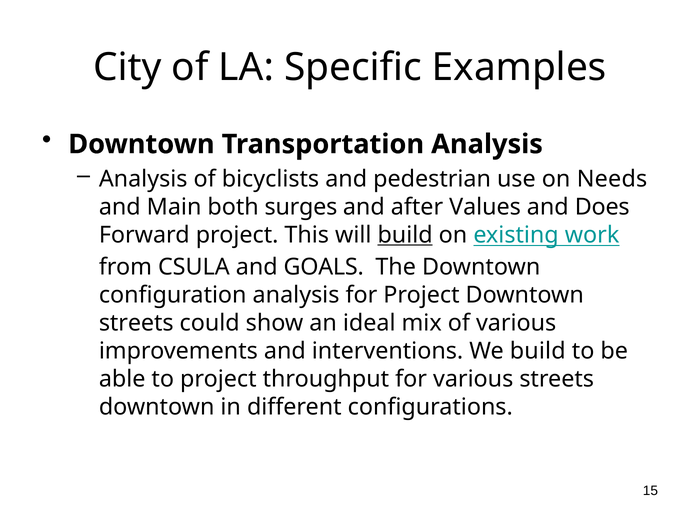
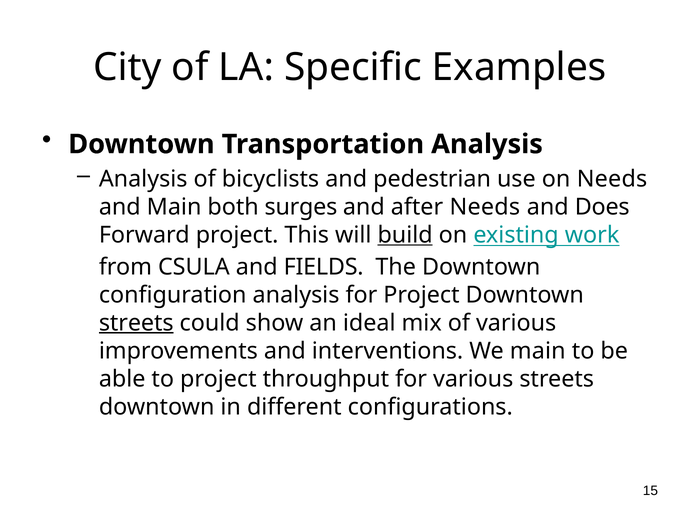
after Values: Values -> Needs
GOALS: GOALS -> FIELDS
streets at (136, 323) underline: none -> present
We build: build -> main
